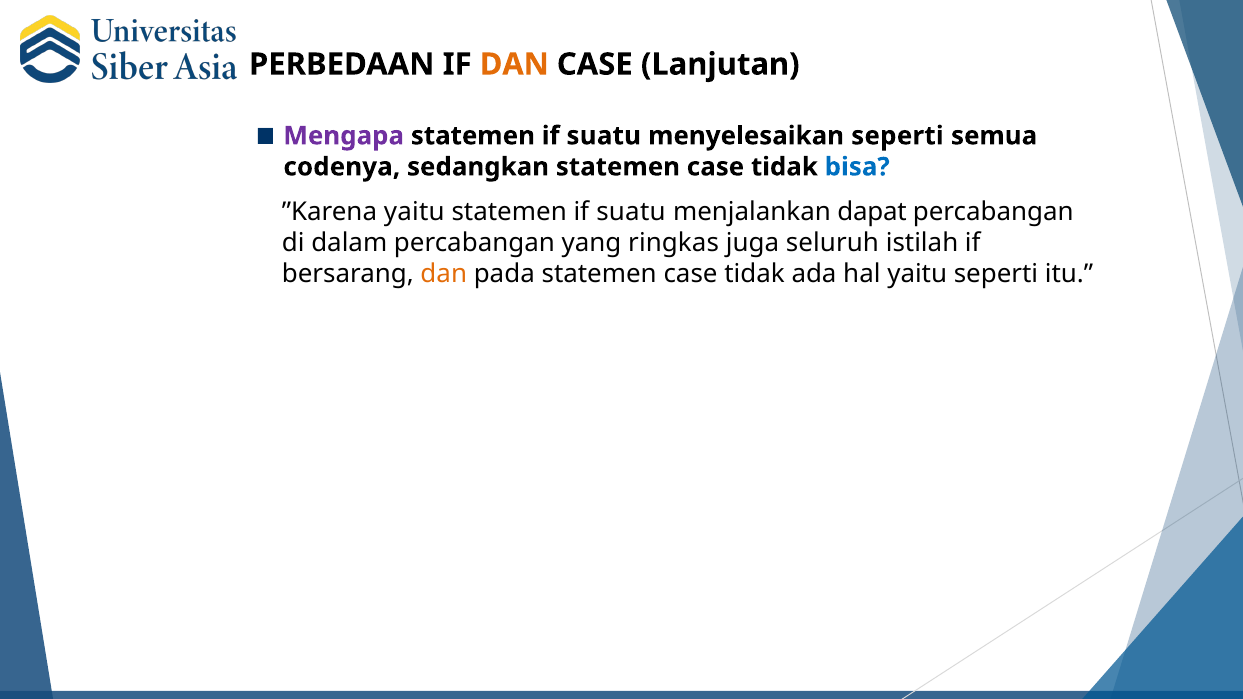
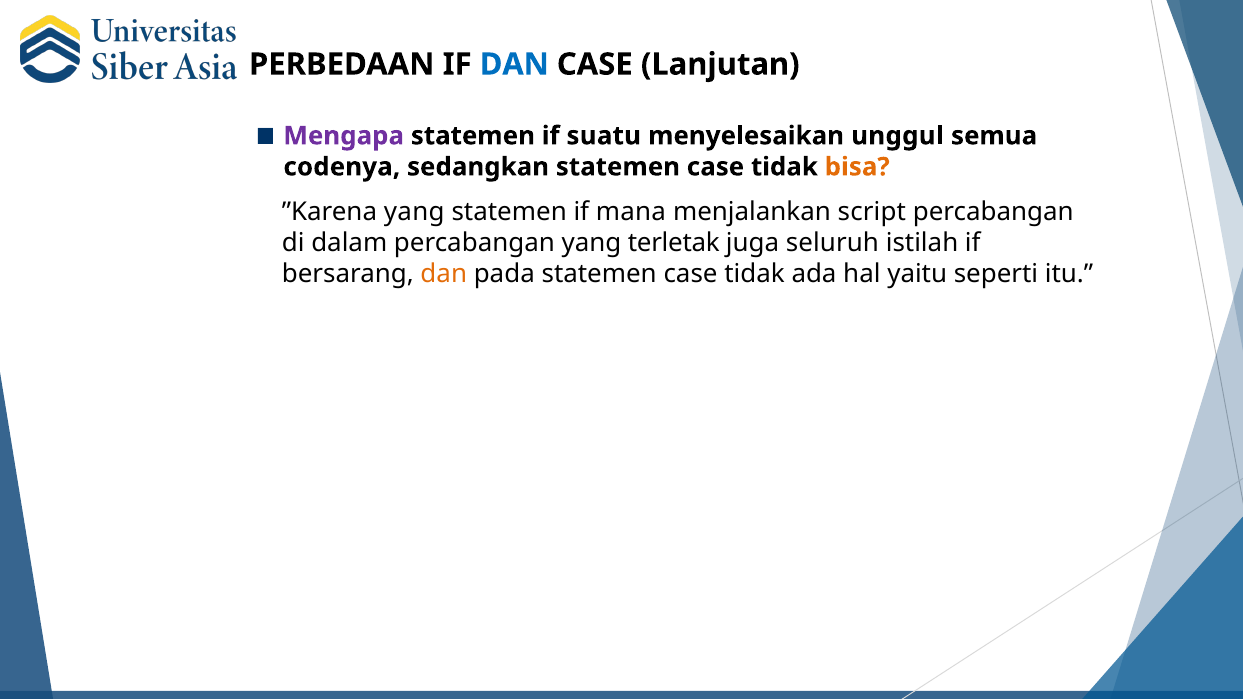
DAN at (514, 64) colour: orange -> blue
menyelesaikan seperti: seperti -> unggul
bisa colour: blue -> orange
”Karena yaitu: yaitu -> yang
suatu at (631, 212): suatu -> mana
dapat: dapat -> script
ringkas: ringkas -> terletak
